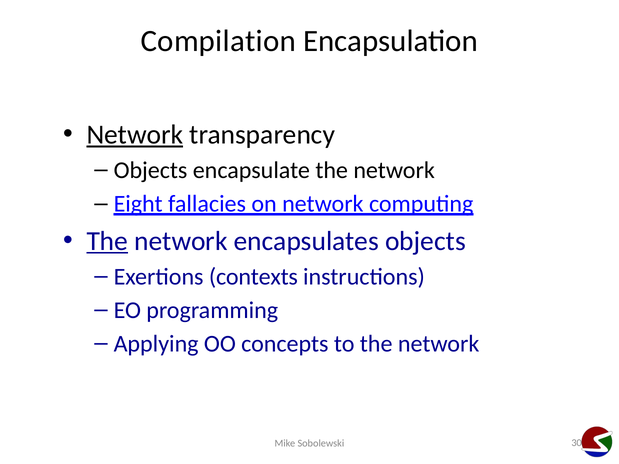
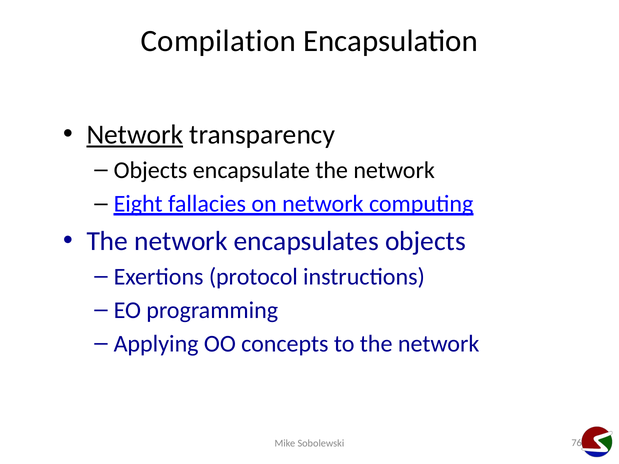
The at (107, 241) underline: present -> none
contexts: contexts -> protocol
30: 30 -> 76
